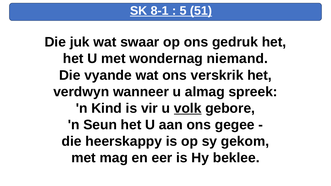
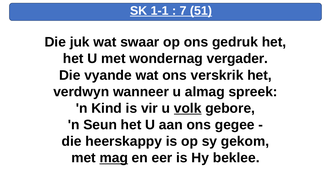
8-1: 8-1 -> 1-1
5: 5 -> 7
niemand: niemand -> vergader
mag underline: none -> present
